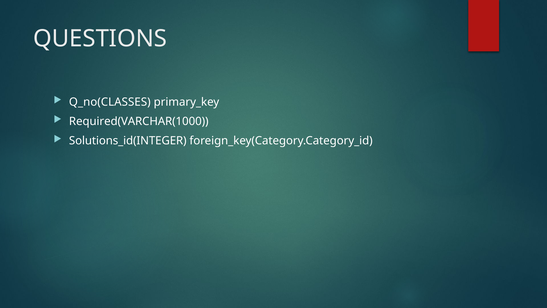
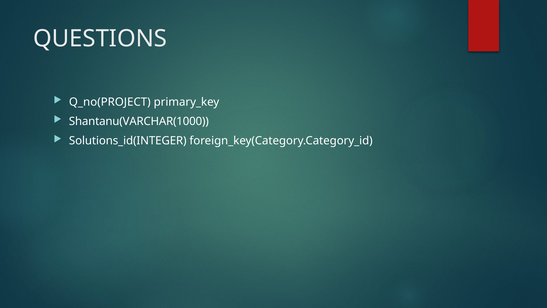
Q_no(CLASSES: Q_no(CLASSES -> Q_no(PROJECT
Required(VARCHAR(1000: Required(VARCHAR(1000 -> Shantanu(VARCHAR(1000
